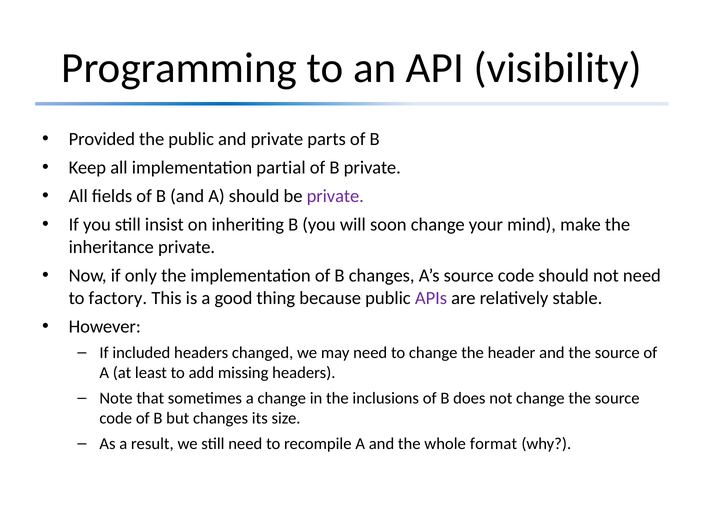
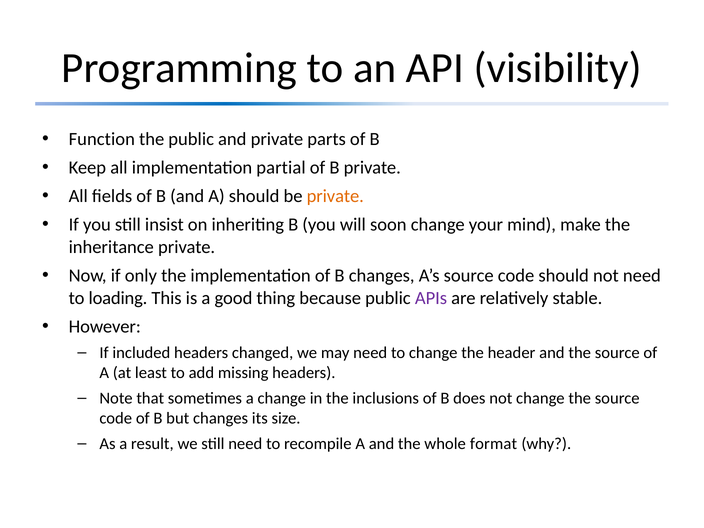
Provided: Provided -> Function
private at (335, 196) colour: purple -> orange
factory: factory -> loading
